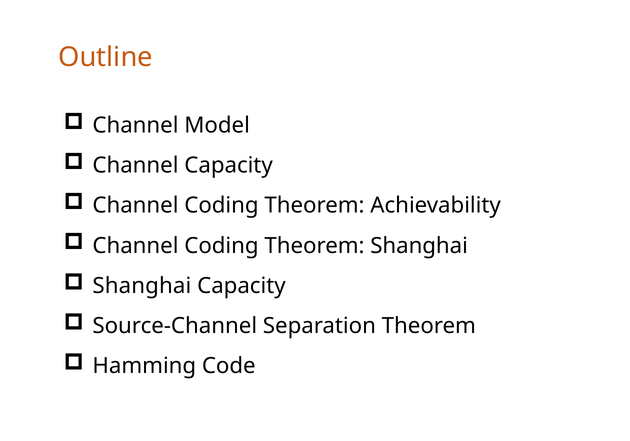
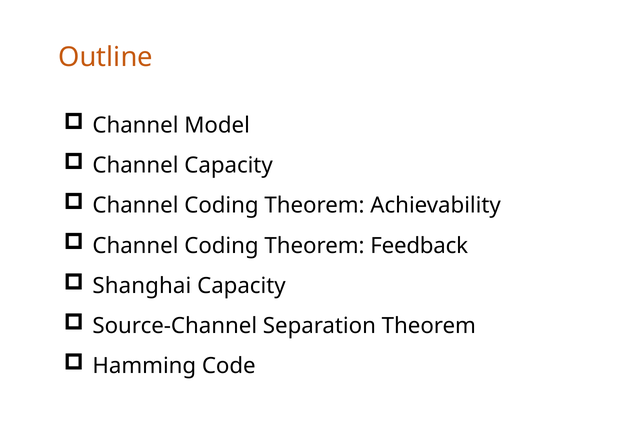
Theorem Shanghai: Shanghai -> Feedback
